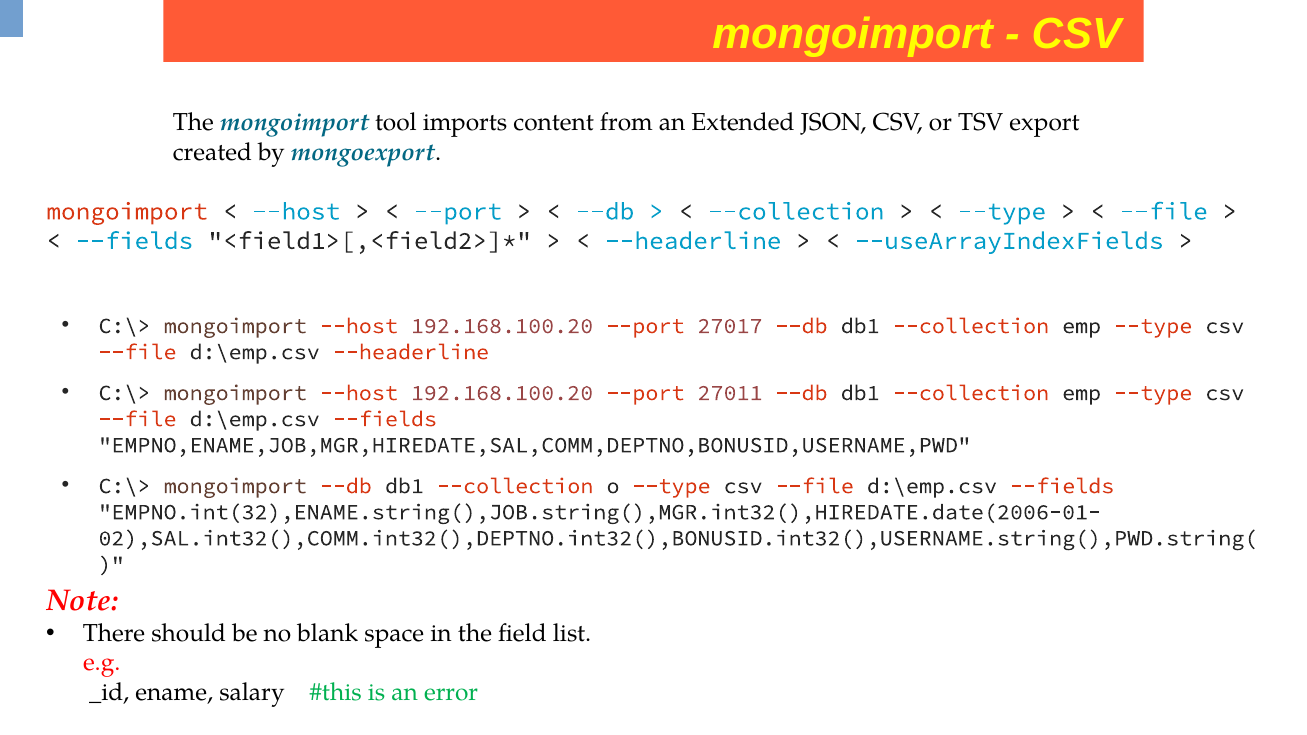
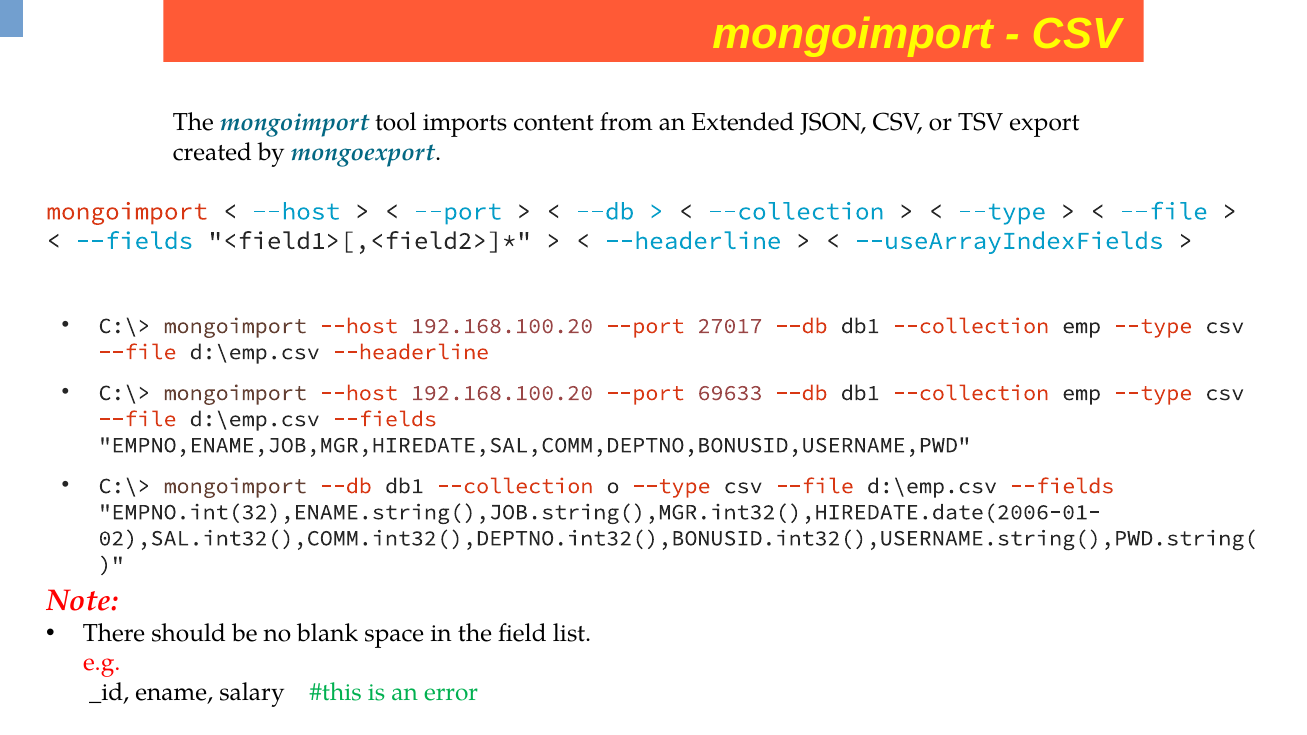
27011: 27011 -> 69633
